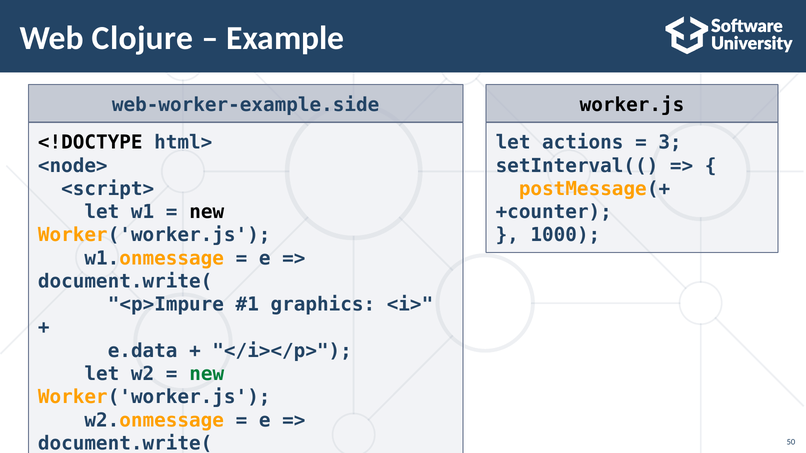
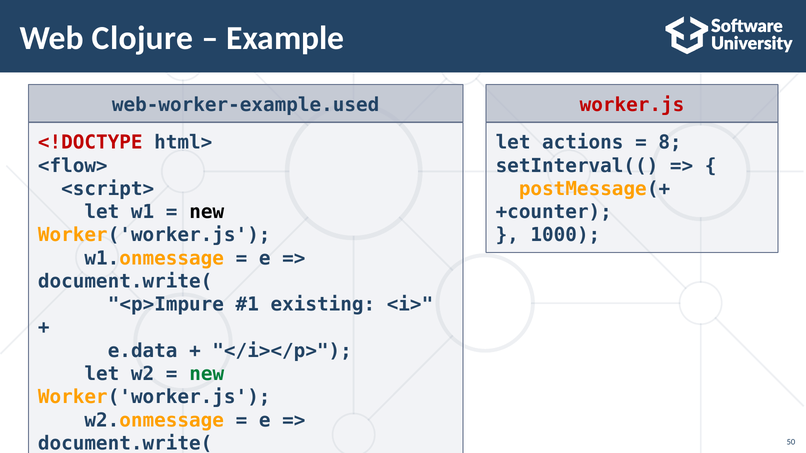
web-worker-example.side: web-worker-example.side -> web-worker-example.used
worker.js colour: black -> red
<!DOCTYPE colour: black -> red
3: 3 -> 8
<node>: <node> -> <flow>
graphics: graphics -> existing
